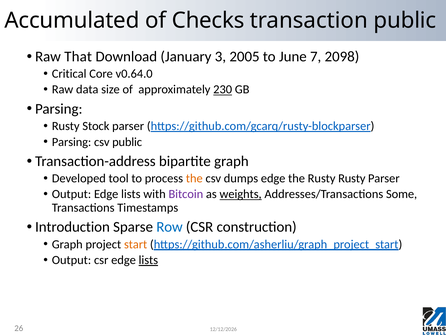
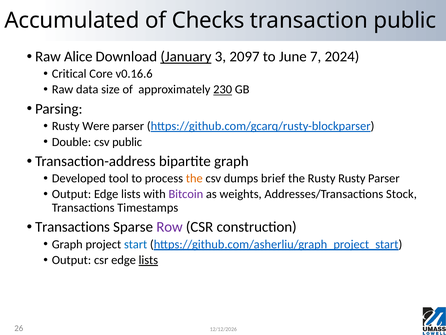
That: That -> Alice
January underline: none -> present
2005: 2005 -> 2097
2098: 2098 -> 2024
v0.64.0: v0.64.0 -> v0.16.6
Stock: Stock -> Were
Parsing at (72, 142): Parsing -> Double
dumps edge: edge -> brief
weights underline: present -> none
Some: Some -> Stock
Introduction at (72, 227): Introduction -> Transactions
Row colour: blue -> purple
start colour: orange -> blue
